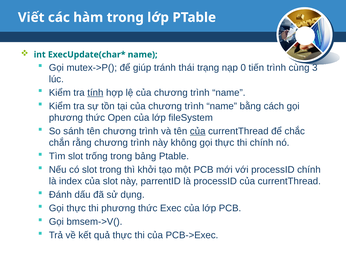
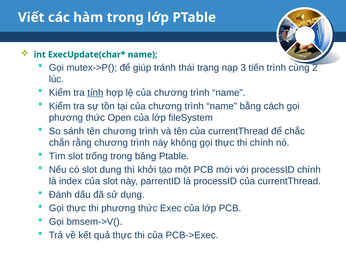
0: 0 -> 3
3: 3 -> 2
của at (198, 131) underline: present -> none
slot trong: trong -> dung
